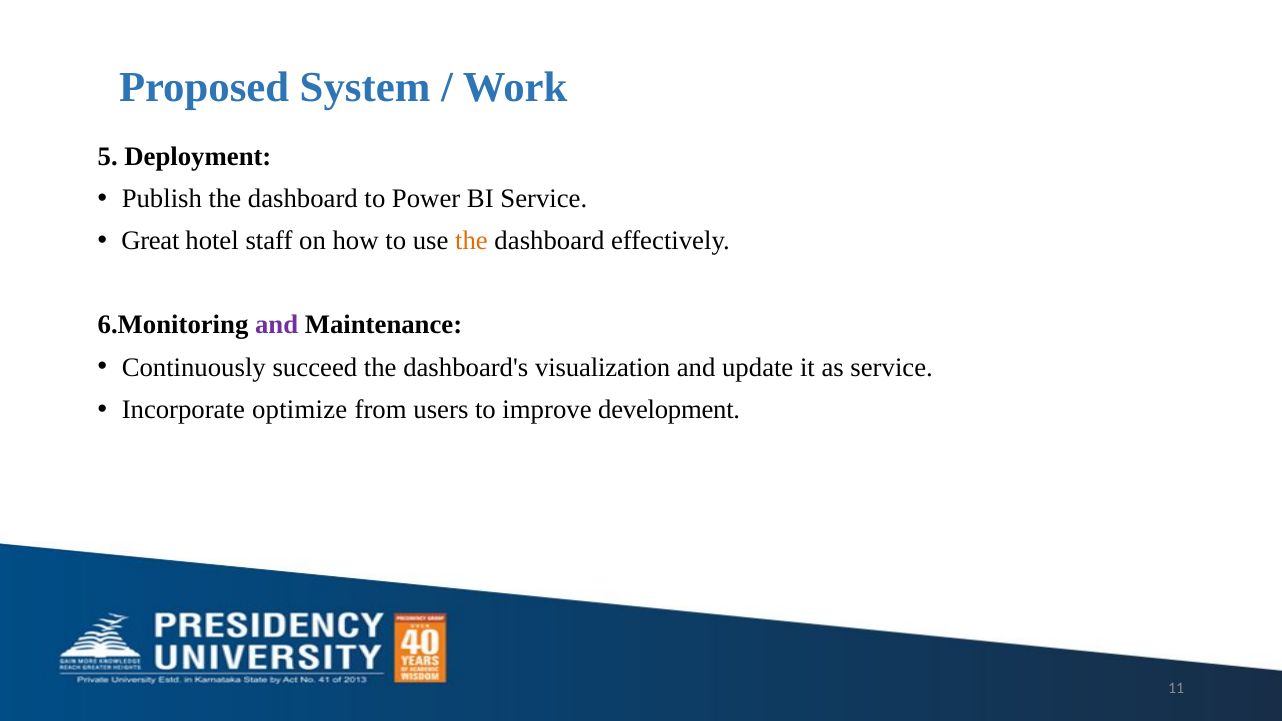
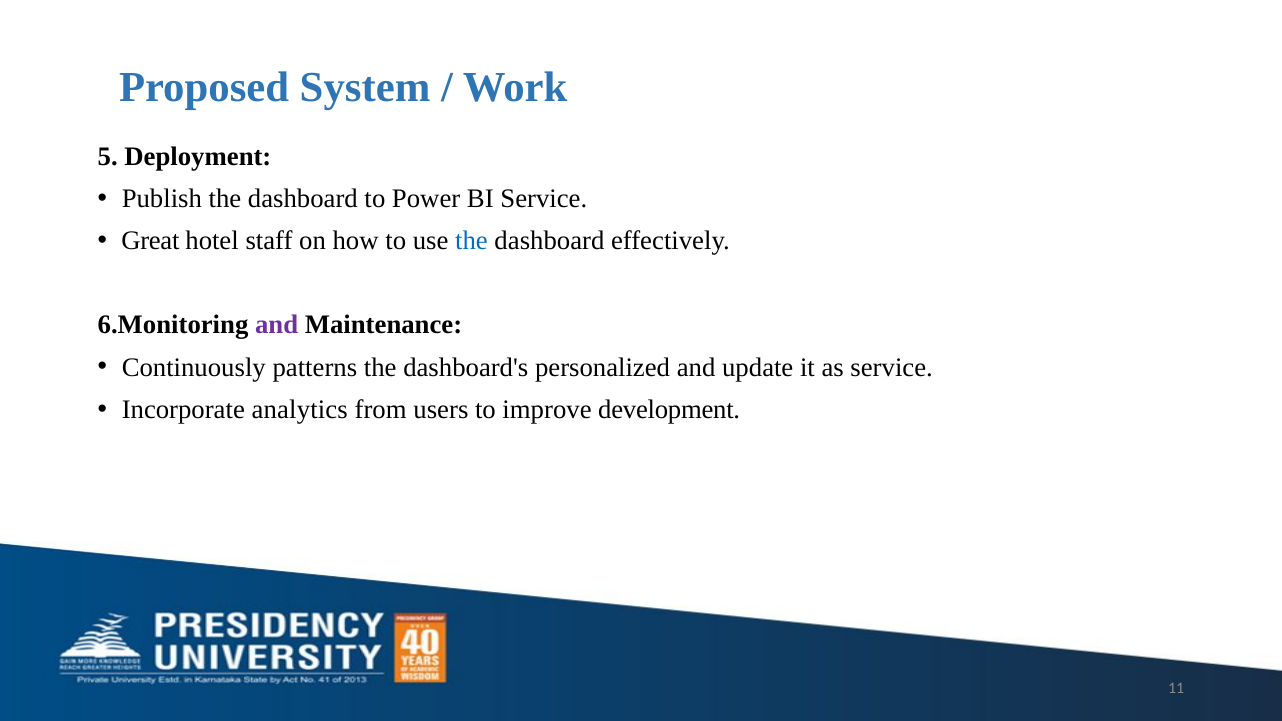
the at (471, 241) colour: orange -> blue
succeed: succeed -> patterns
visualization: visualization -> personalized
optimize: optimize -> analytics
